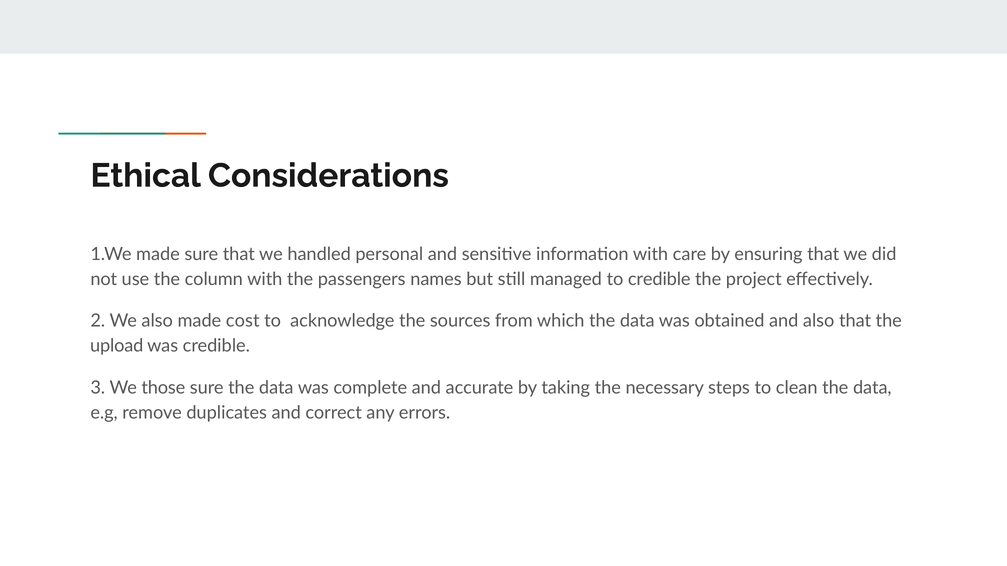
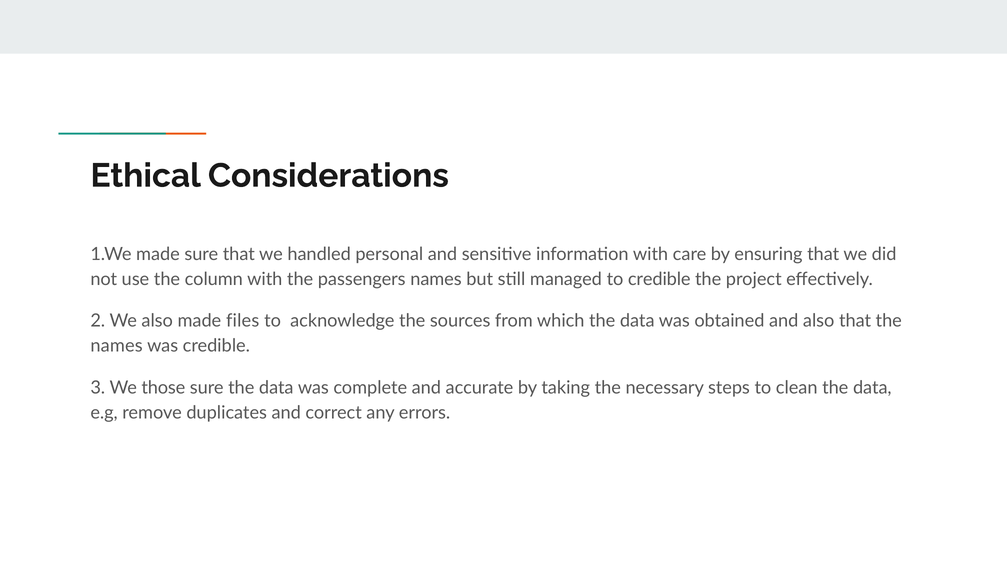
cost: cost -> files
upload at (117, 346): upload -> names
